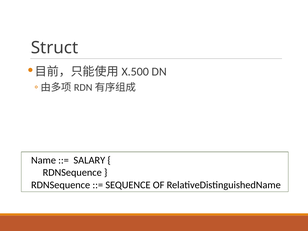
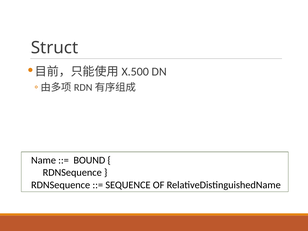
SALARY: SALARY -> BOUND
